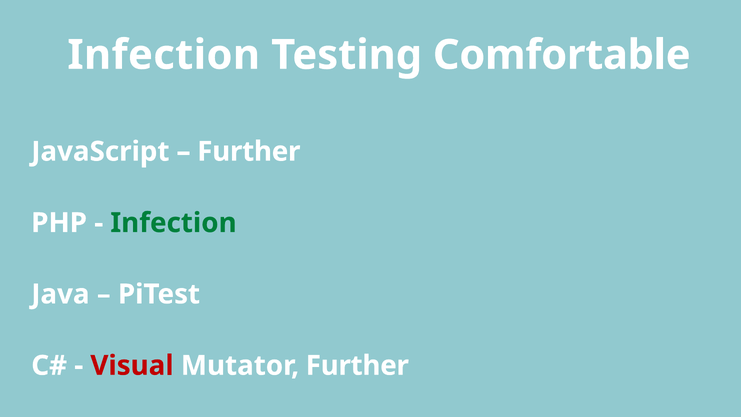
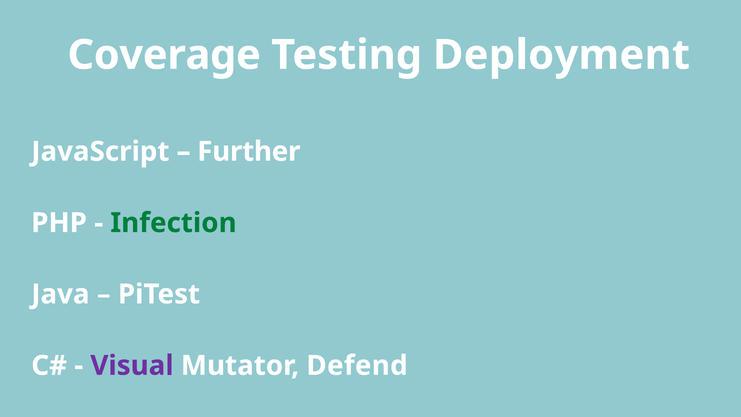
Infection at (164, 55): Infection -> Coverage
Comfortable: Comfortable -> Deployment
Visual colour: red -> purple
Mutator Further: Further -> Defend
